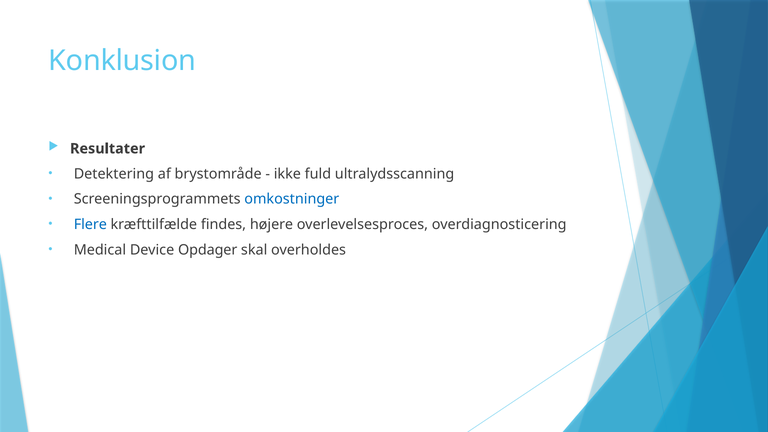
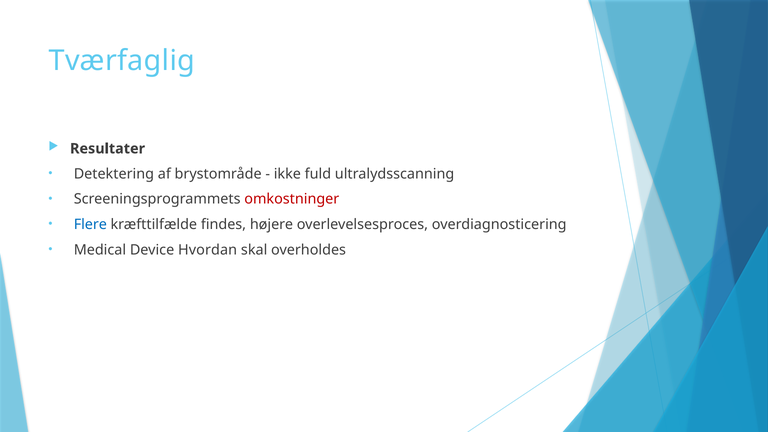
Konklusion: Konklusion -> Tværfaglig
omkostninger colour: blue -> red
Opdager: Opdager -> Hvordan
